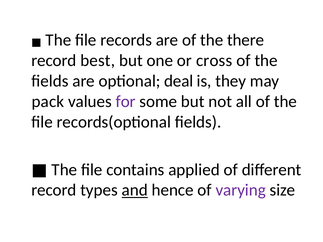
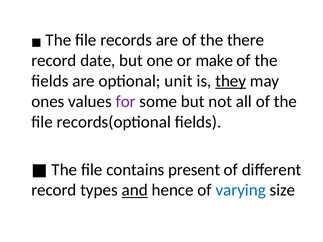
best: best -> date
cross: cross -> make
deal: deal -> unit
they underline: none -> present
pack: pack -> ones
applied: applied -> present
varying colour: purple -> blue
